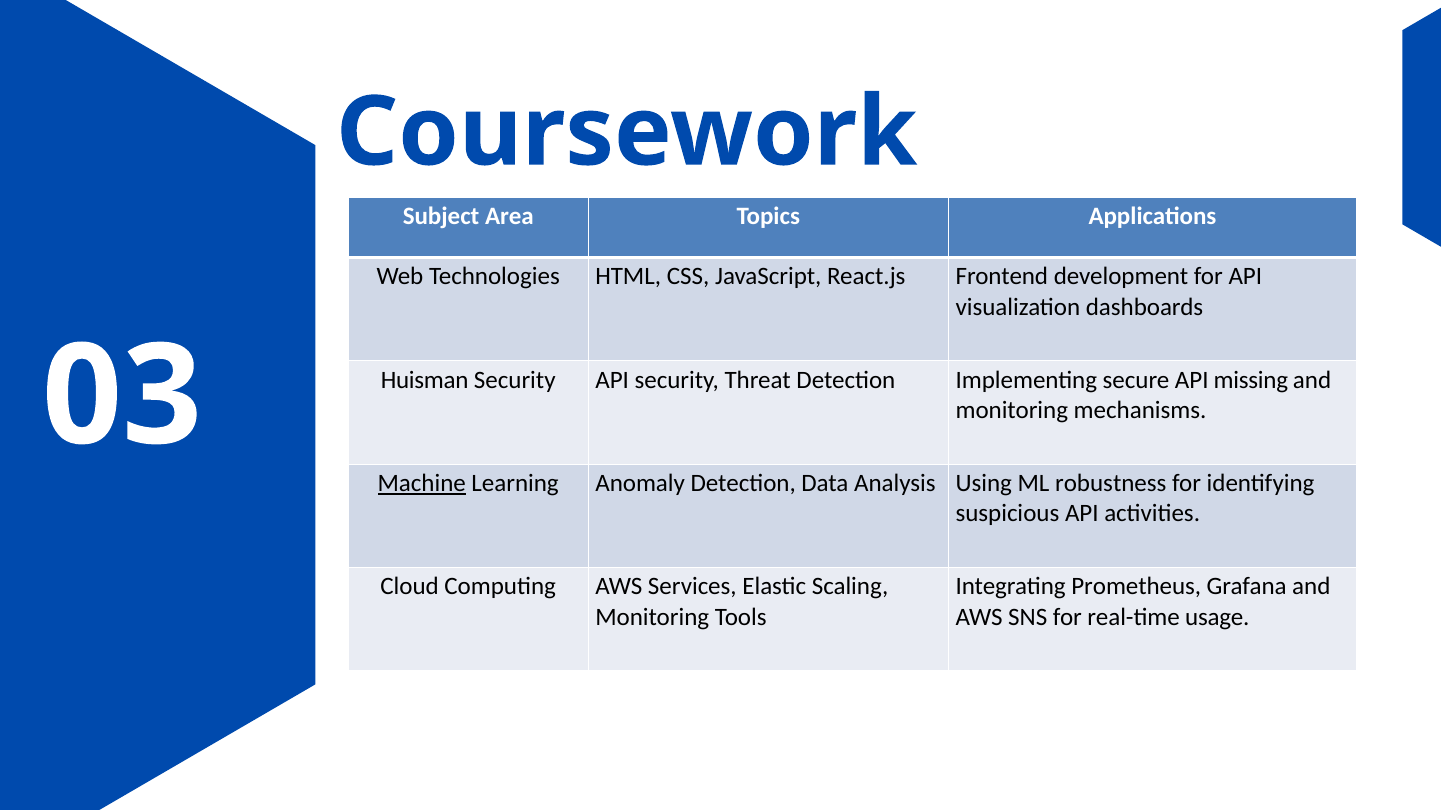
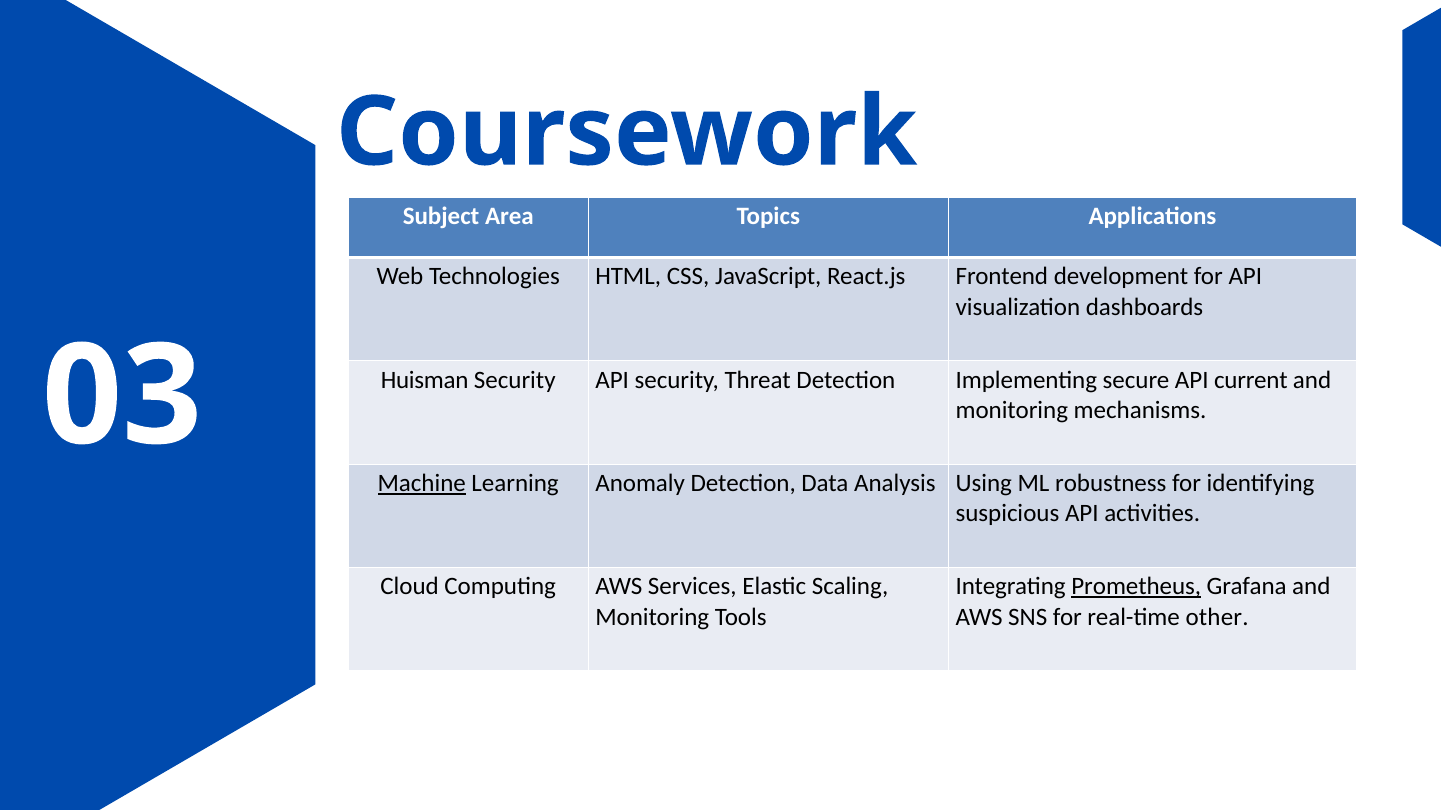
missing: missing -> current
Prometheus underline: none -> present
usage: usage -> other
